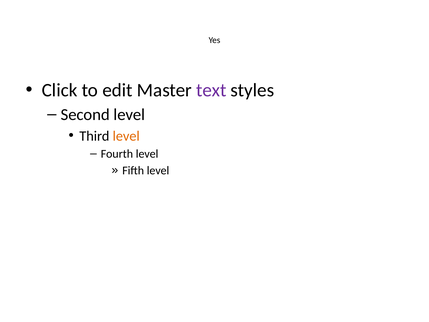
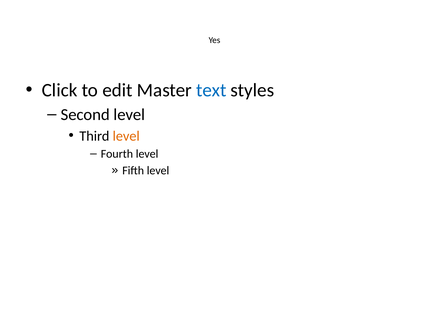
text colour: purple -> blue
